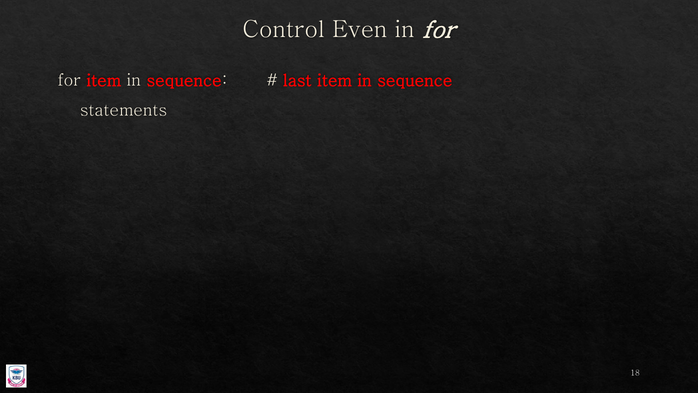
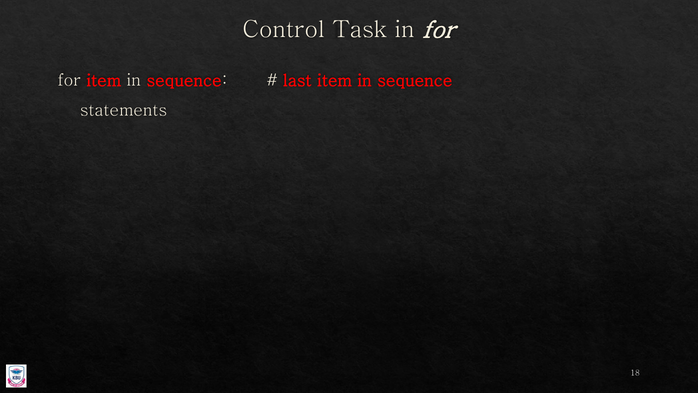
Even: Even -> Task
